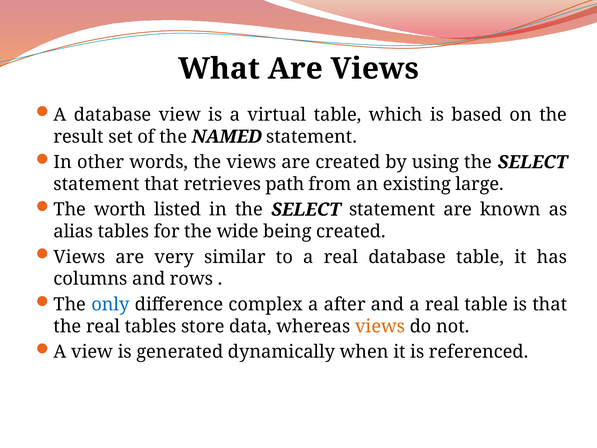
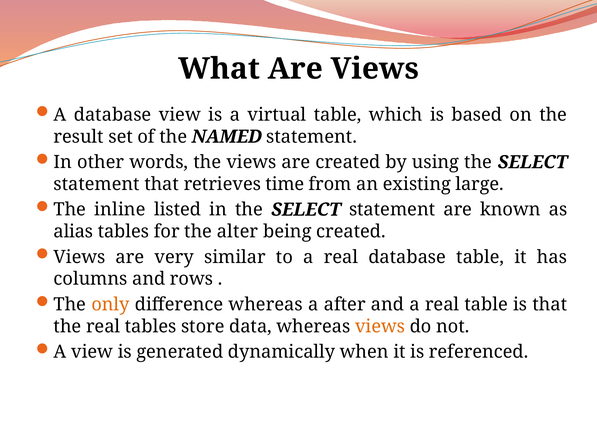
path: path -> time
worth: worth -> inline
wide: wide -> alter
only colour: blue -> orange
difference complex: complex -> whereas
